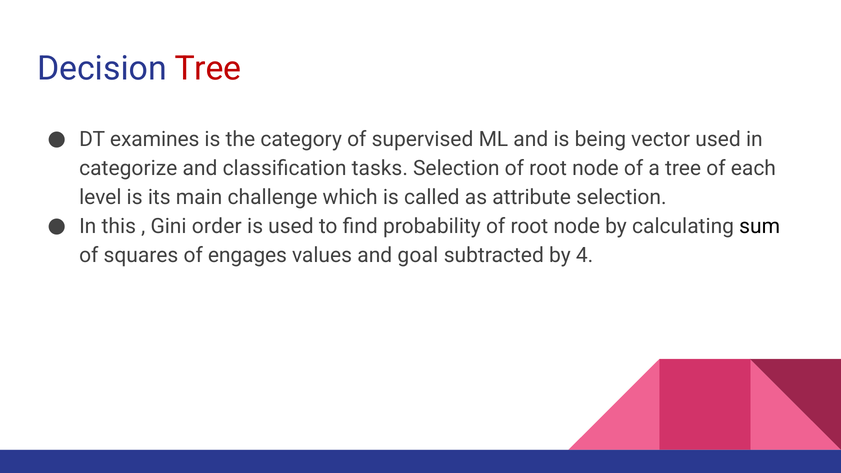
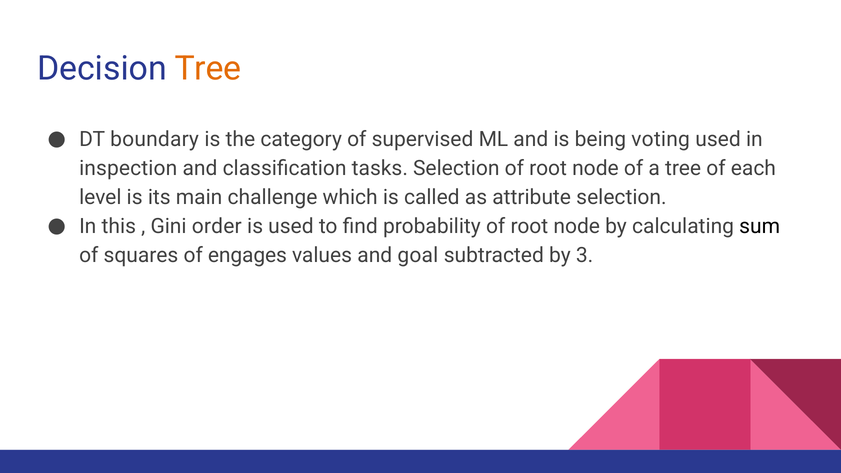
Tree at (208, 69) colour: red -> orange
examines: examines -> boundary
vector: vector -> voting
categorize: categorize -> inspection
4: 4 -> 3
